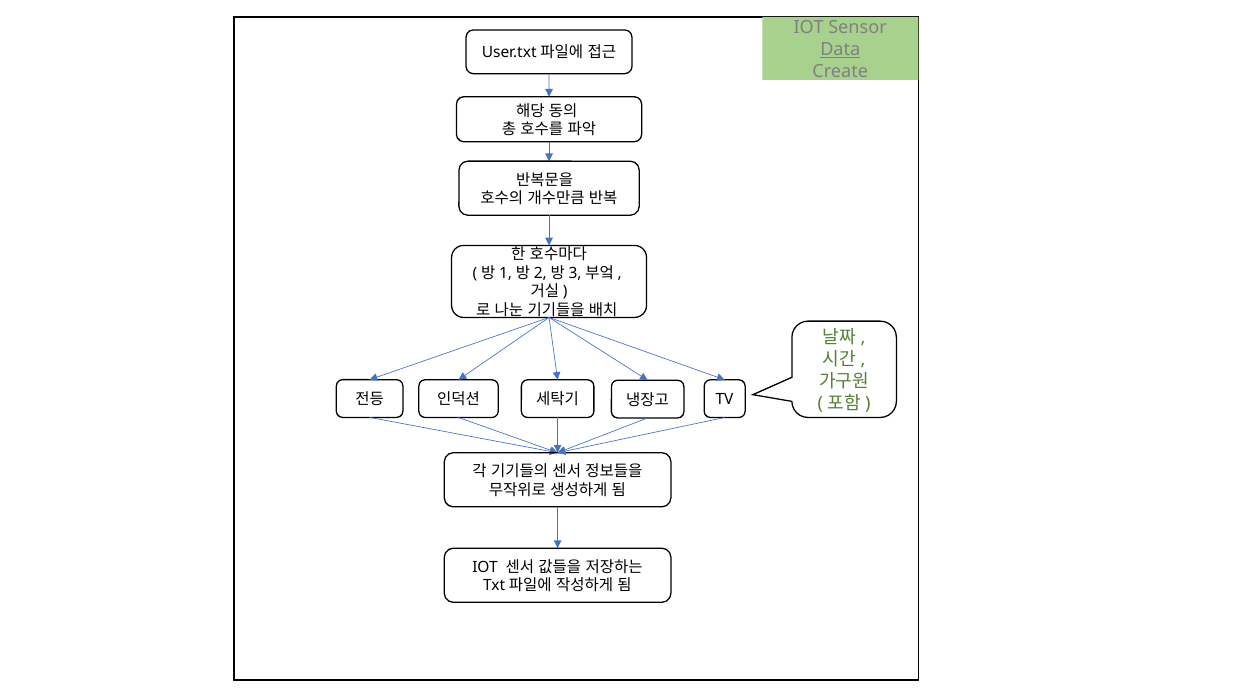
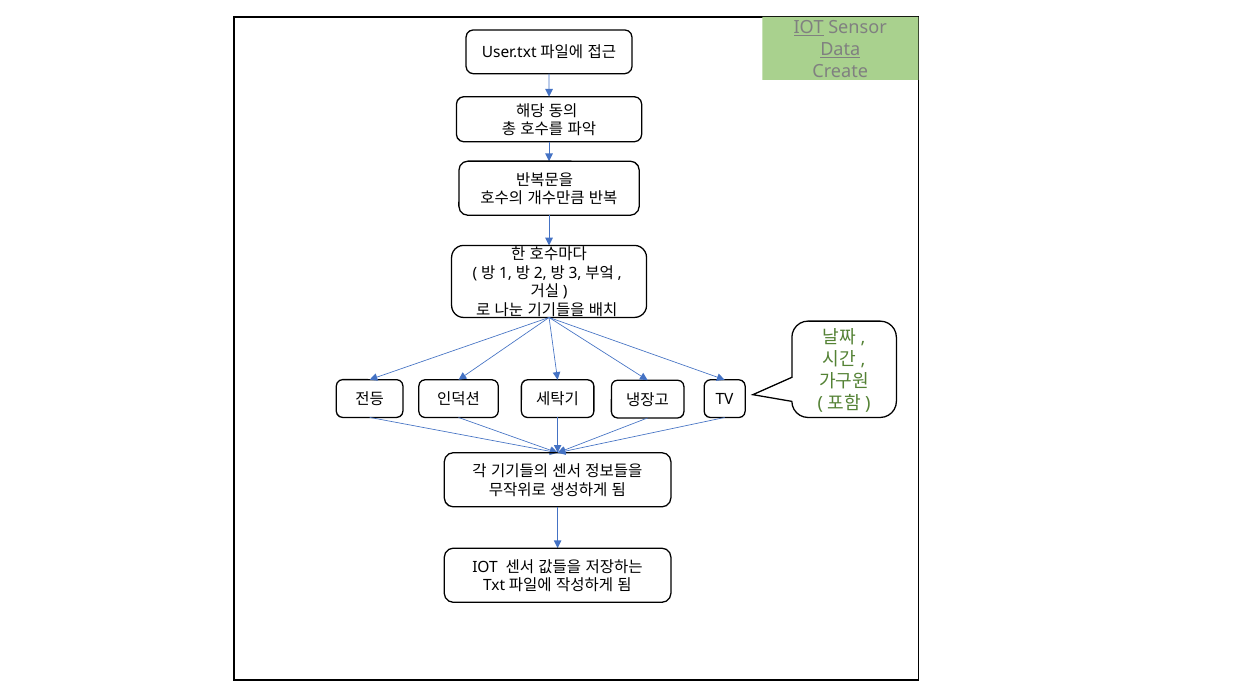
IOT at (809, 28) underline: none -> present
